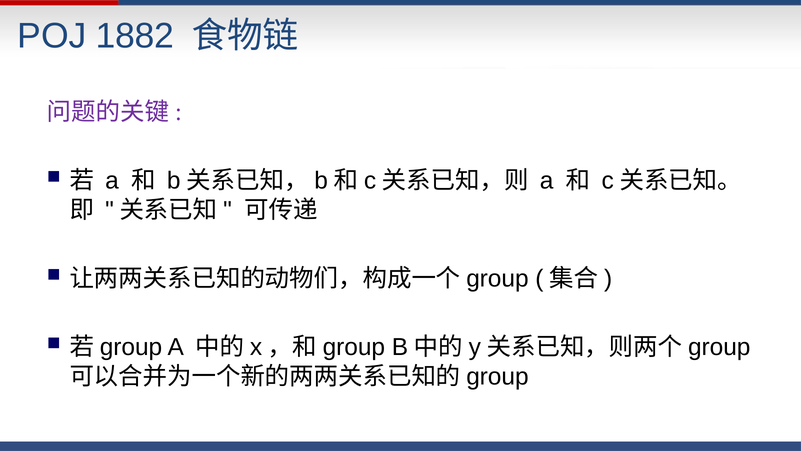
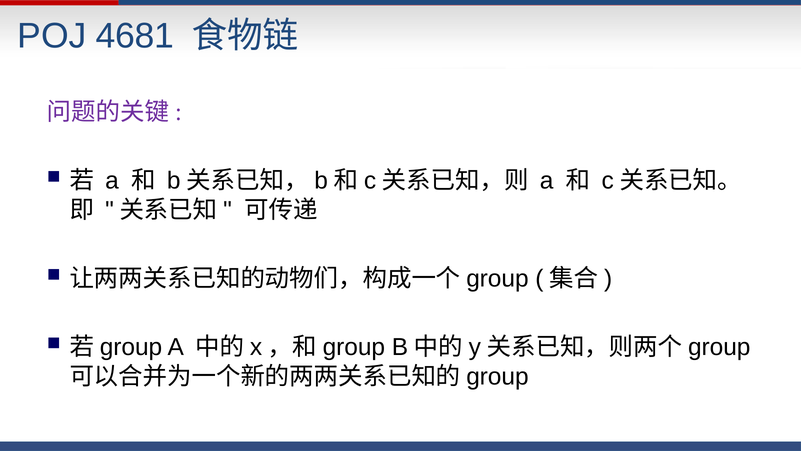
1882: 1882 -> 4681
